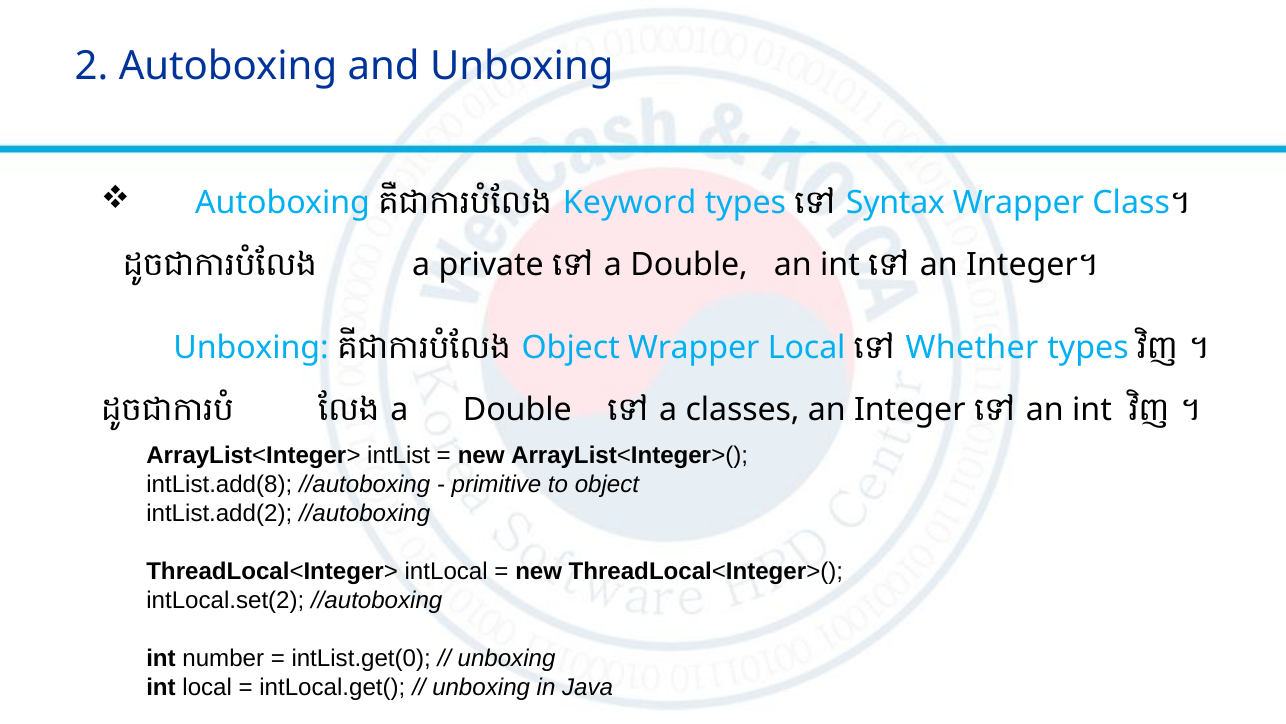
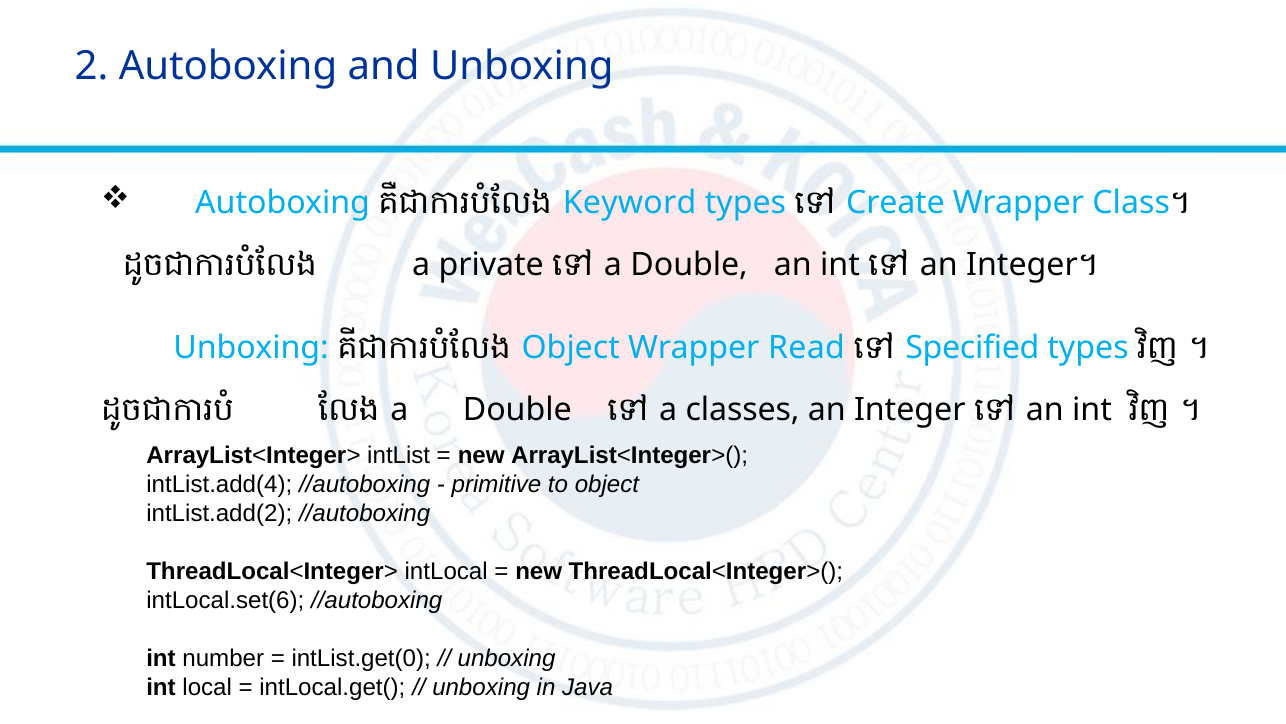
Syntax: Syntax -> Create
Wrapper Local: Local -> Read
Whether: Whether -> Specified
intList.add(8: intList.add(8 -> intList.add(4
intLocal.set(2: intLocal.set(2 -> intLocal.set(6
